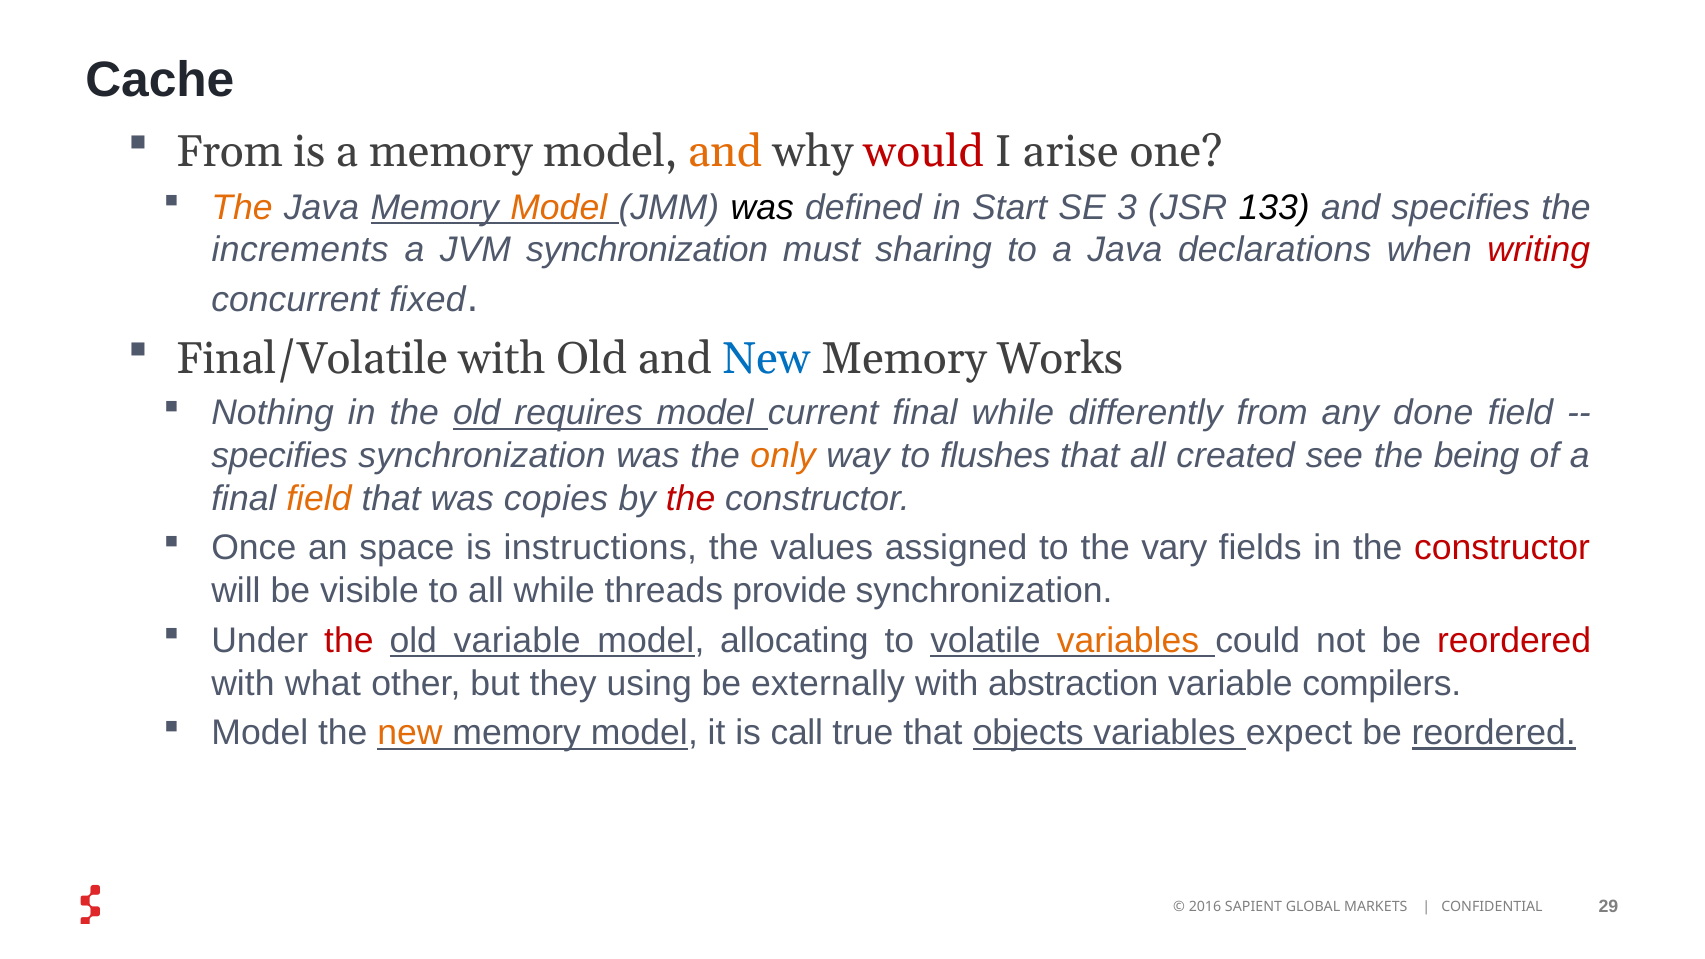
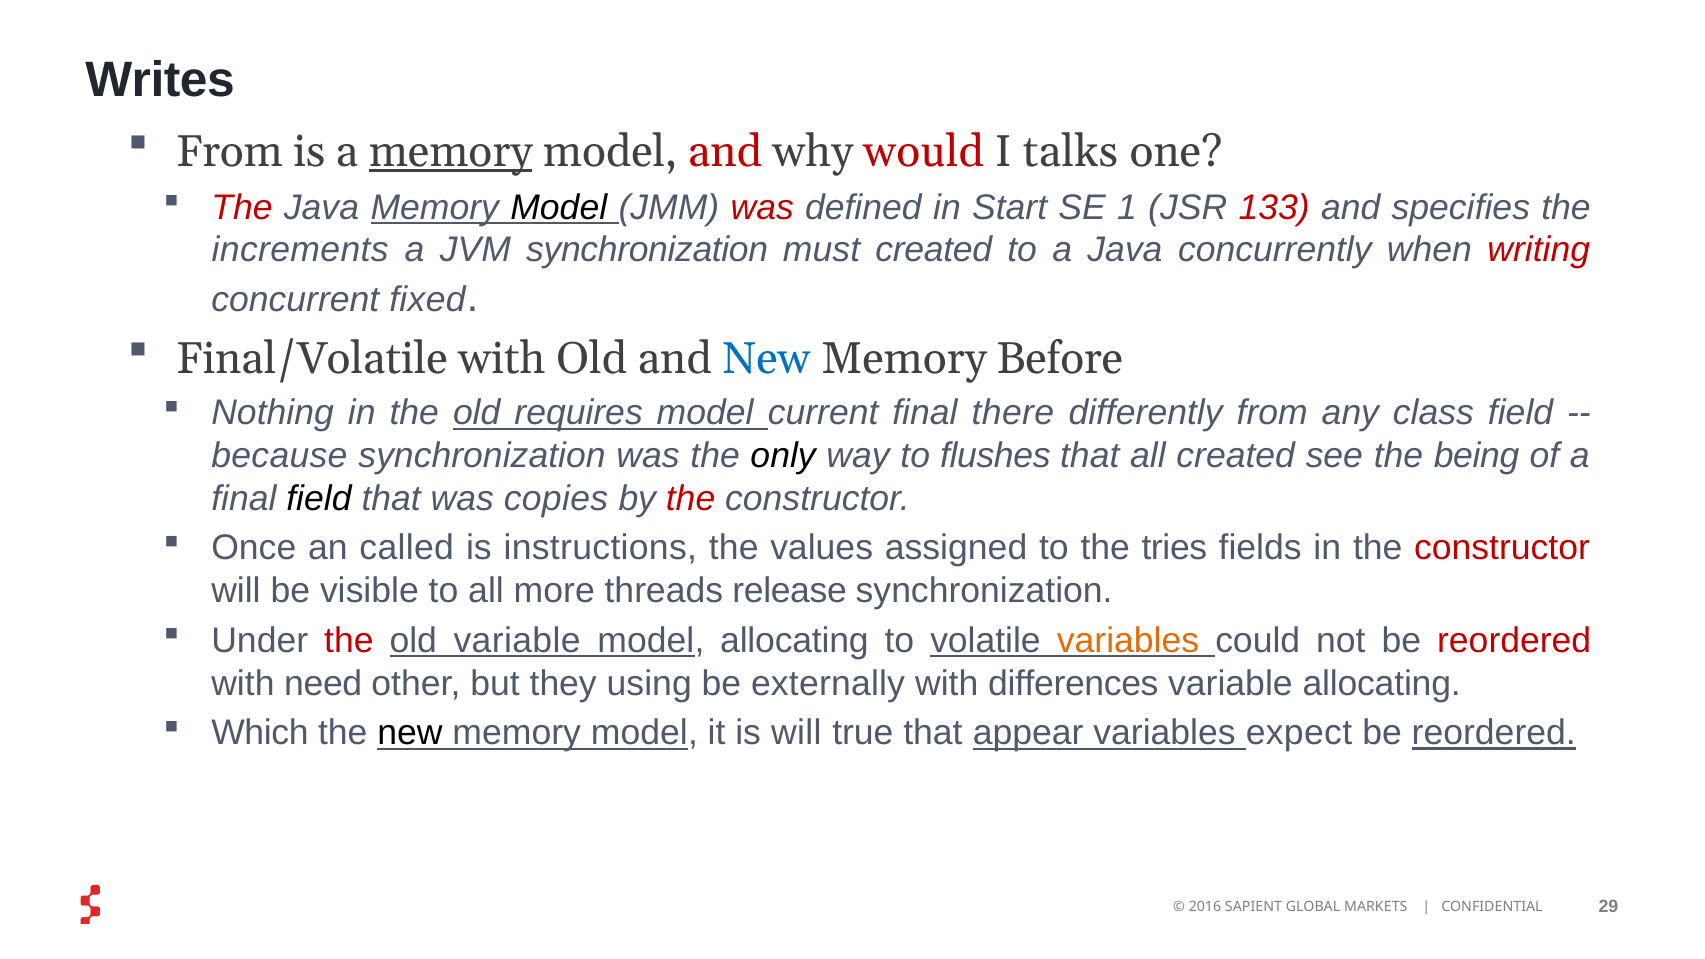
Cache: Cache -> Writes
memory at (451, 152) underline: none -> present
and at (725, 152) colour: orange -> red
arise: arise -> talks
The at (242, 207) colour: orange -> red
Model at (559, 207) colour: orange -> black
was at (762, 207) colour: black -> red
3: 3 -> 1
133 colour: black -> red
must sharing: sharing -> created
declarations: declarations -> concurrently
Works: Works -> Before
final while: while -> there
done: done -> class
specifies at (280, 456): specifies -> because
only colour: orange -> black
field at (319, 499) colour: orange -> black
space: space -> called
vary: vary -> tries
all while: while -> more
provide: provide -> release
what: what -> need
abstraction: abstraction -> differences
variable compilers: compilers -> allocating
Model at (260, 733): Model -> Which
new at (410, 733) colour: orange -> black
is call: call -> will
objects: objects -> appear
